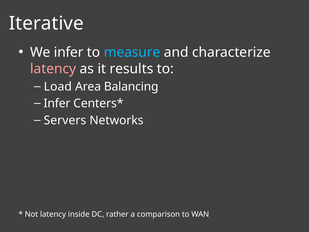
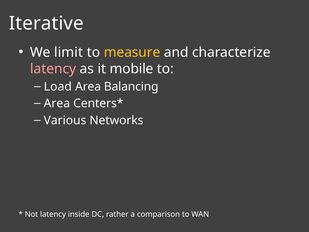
We infer: infer -> limit
measure colour: light blue -> yellow
results: results -> mobile
Infer at (57, 103): Infer -> Area
Servers: Servers -> Various
